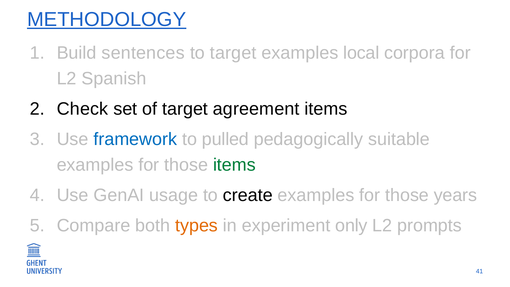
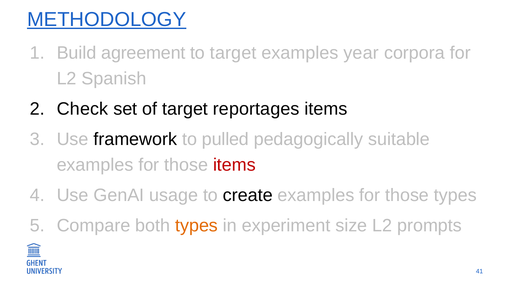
sentences: sentences -> agreement
local: local -> year
agreement: agreement -> reportages
framework colour: blue -> black
items at (234, 165) colour: green -> red
those years: years -> types
only: only -> size
